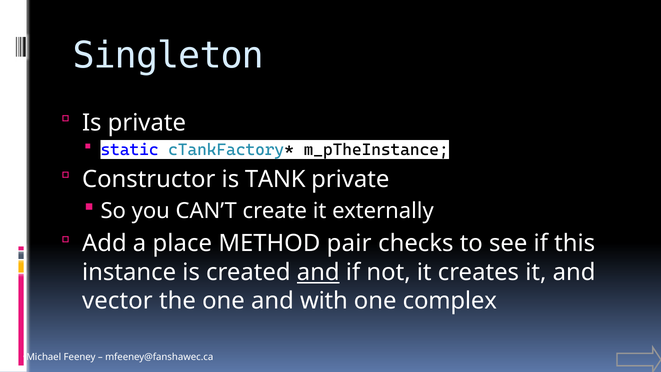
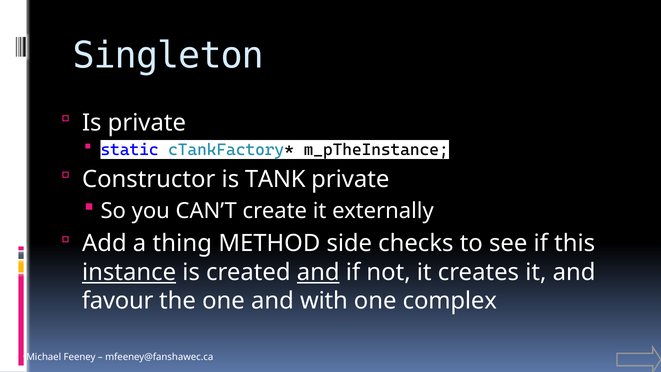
place: place -> thing
pair: pair -> side
instance underline: none -> present
vector: vector -> favour
